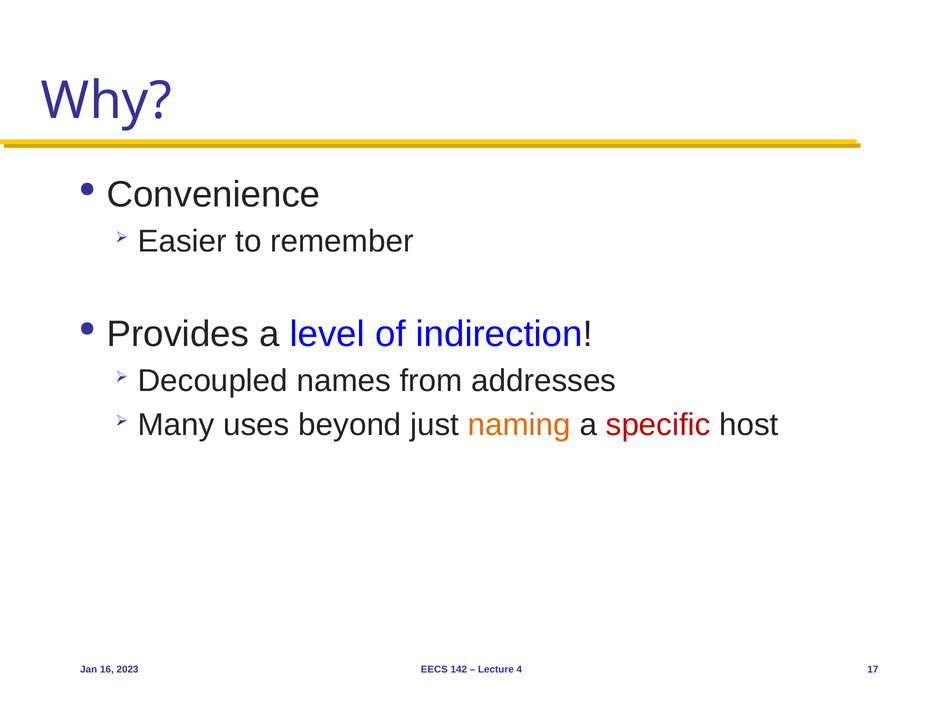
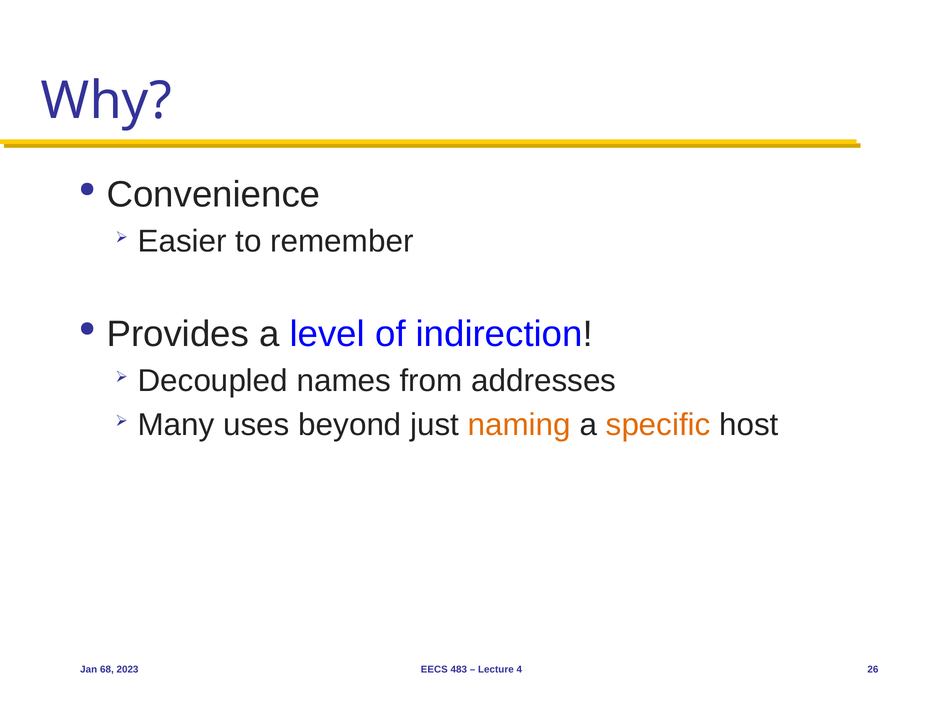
specific colour: red -> orange
16: 16 -> 68
142: 142 -> 483
17: 17 -> 26
